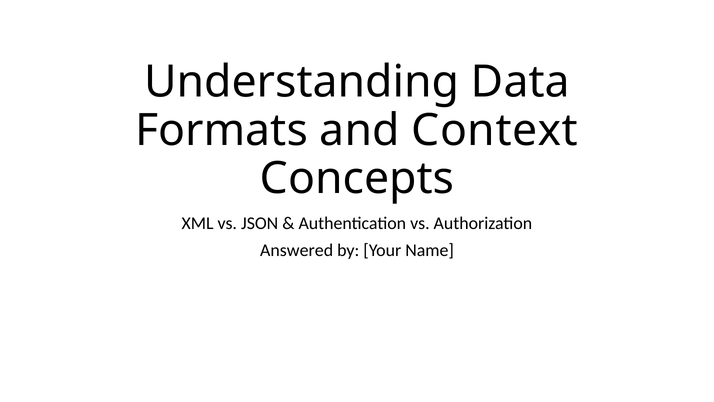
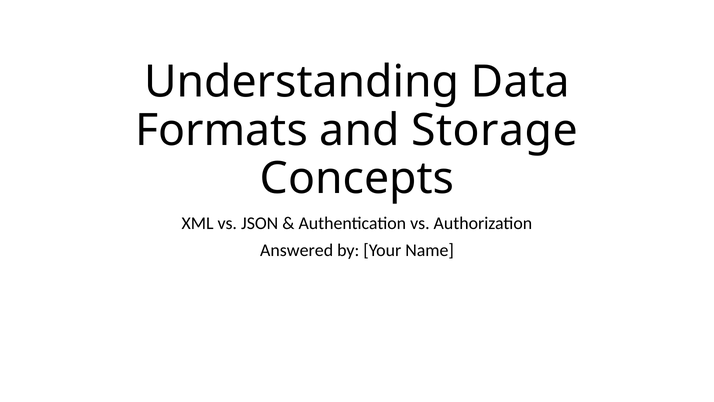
Context: Context -> Storage
